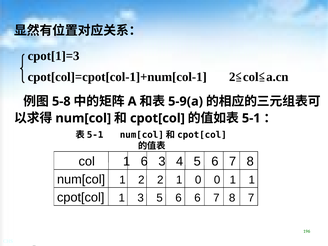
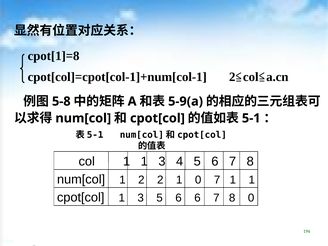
cpot[1]=3: cpot[1]=3 -> cpot[1]=8
col 1 6: 6 -> 1
0 0: 0 -> 7
8 7: 7 -> 0
